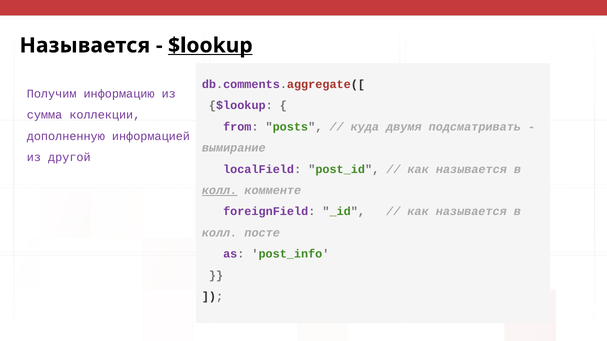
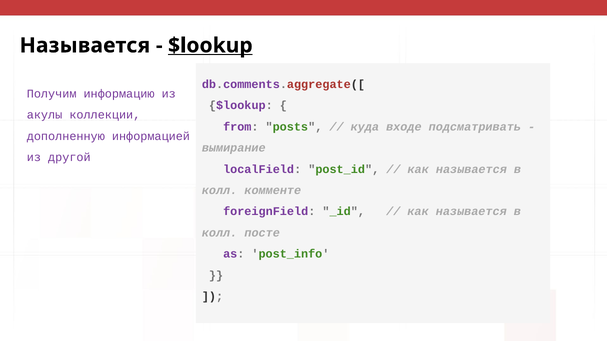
сумма: сумма -> акулы
двумя: двумя -> входе
колл at (220, 191) underline: present -> none
